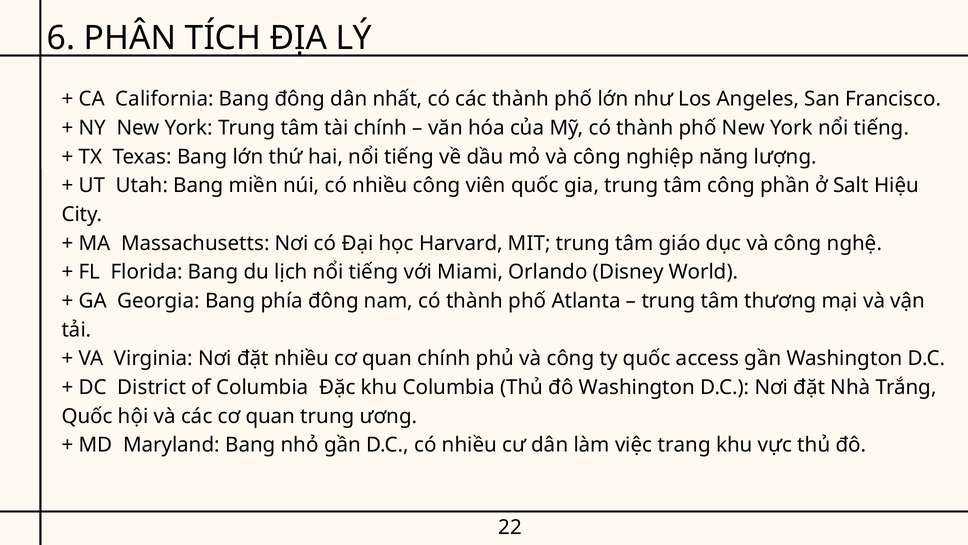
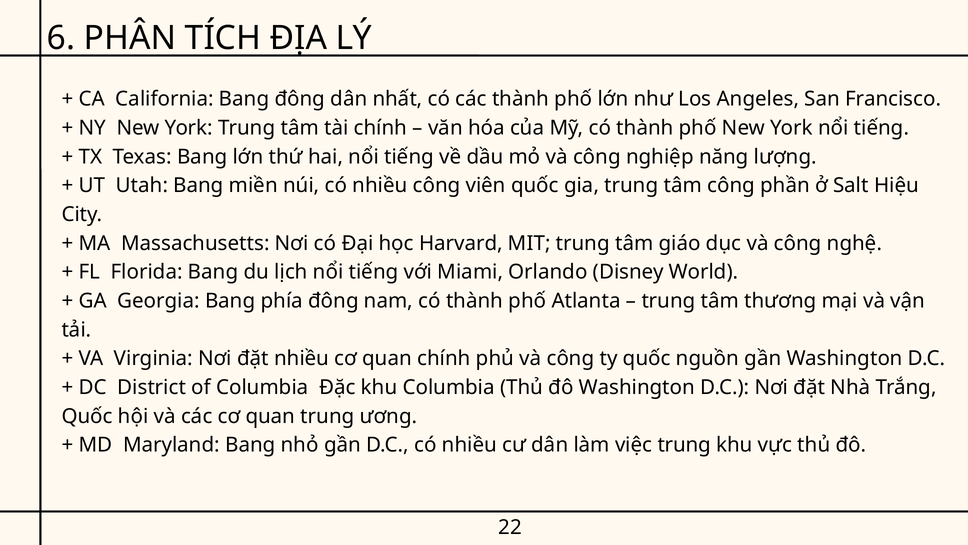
access: access -> nguồn
việc trang: trang -> trung
